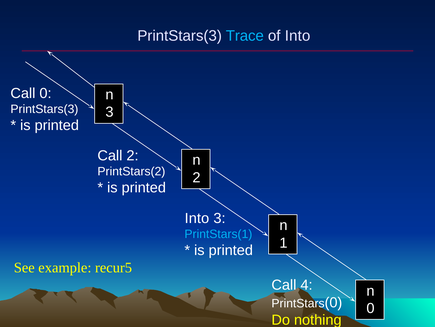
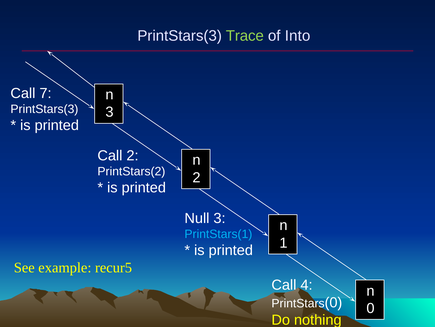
Trace colour: light blue -> light green
Call 0: 0 -> 7
Into at (197, 218): Into -> Null
